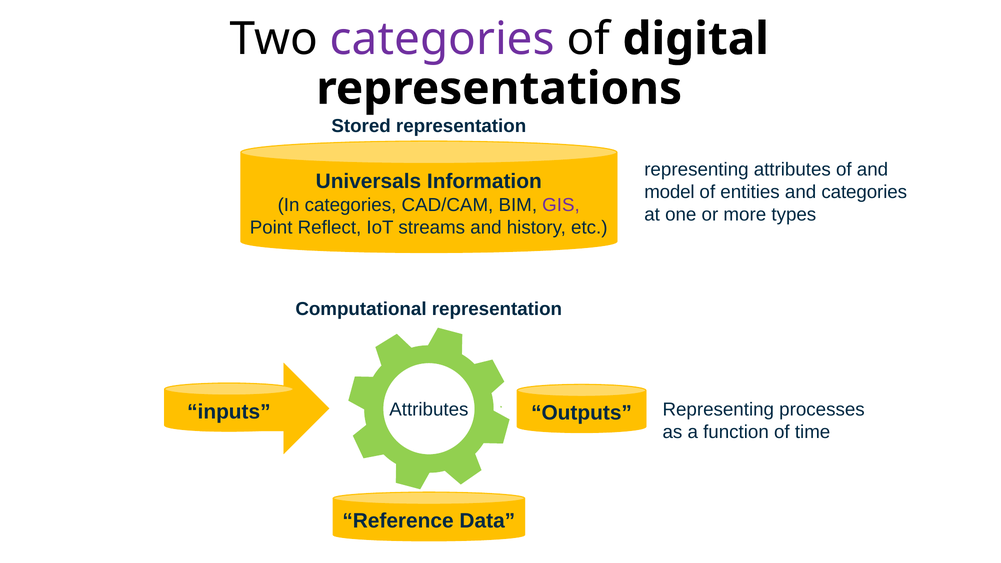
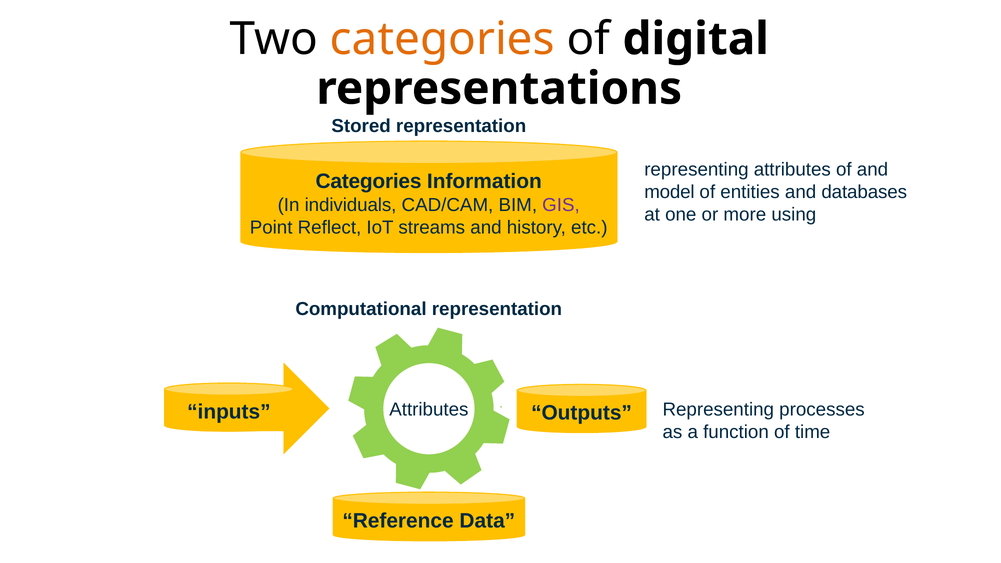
categories at (442, 39) colour: purple -> orange
Universals at (368, 181): Universals -> Categories
and categories: categories -> databases
In categories: categories -> individuals
types: types -> using
